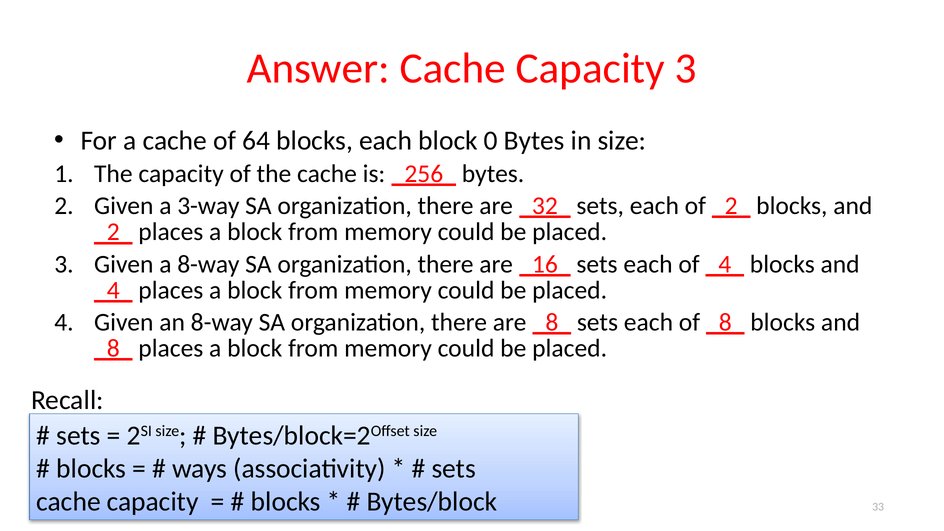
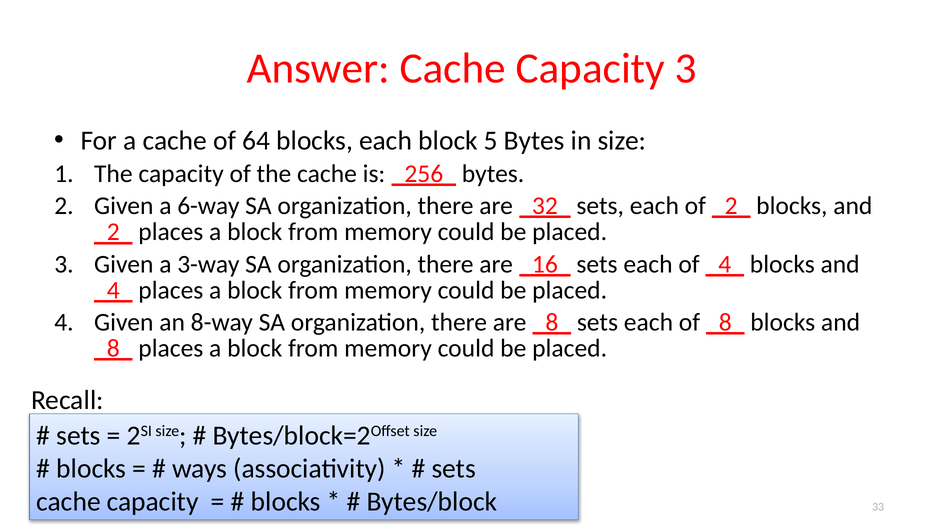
0: 0 -> 5
3-way: 3-way -> 6-way
a 8-way: 8-way -> 3-way
